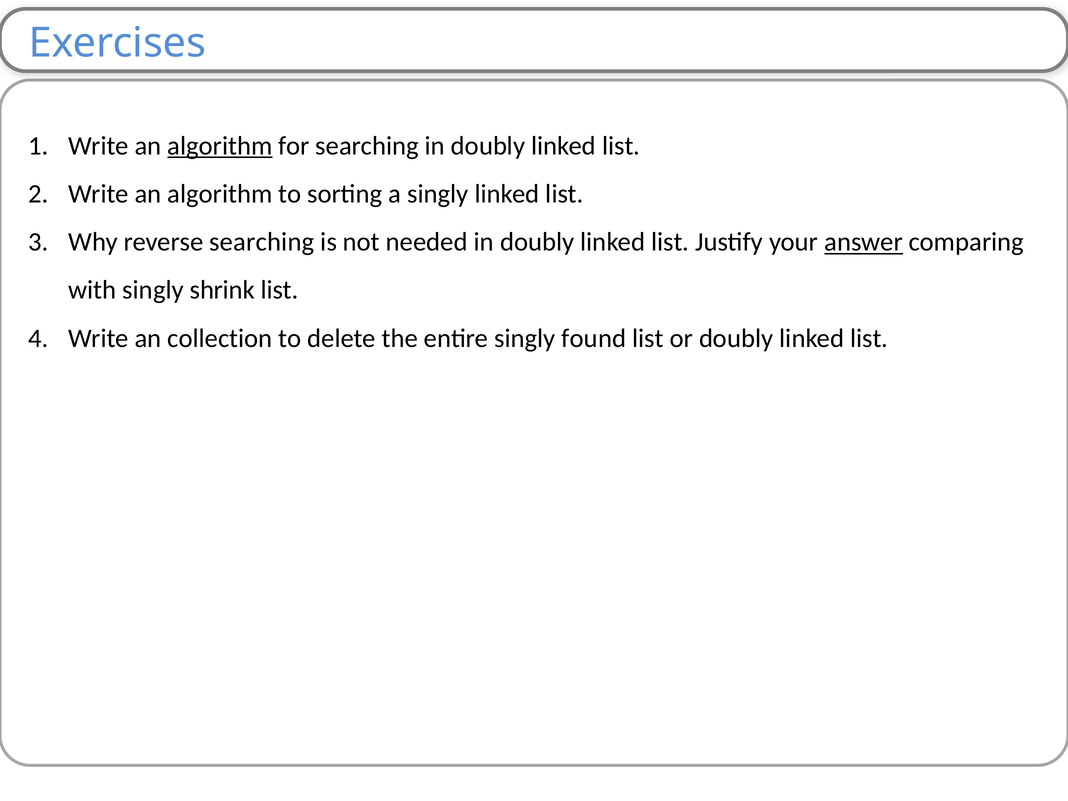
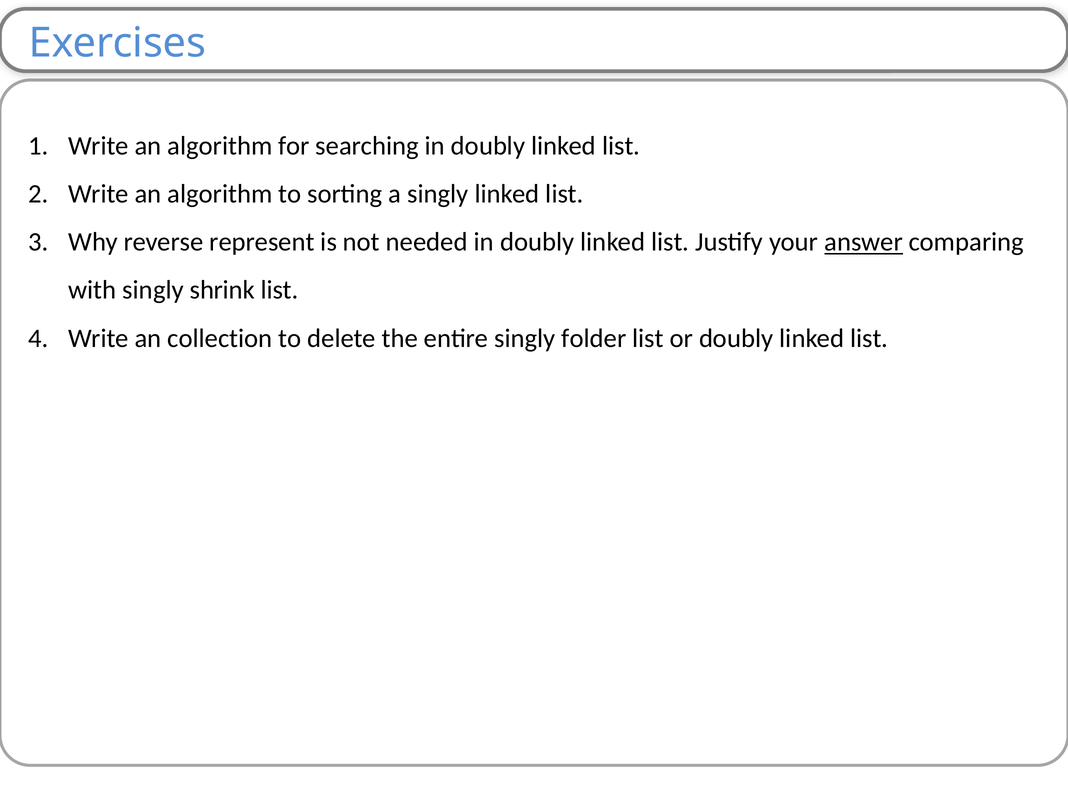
algorithm at (220, 146) underline: present -> none
reverse searching: searching -> represent
found: found -> folder
